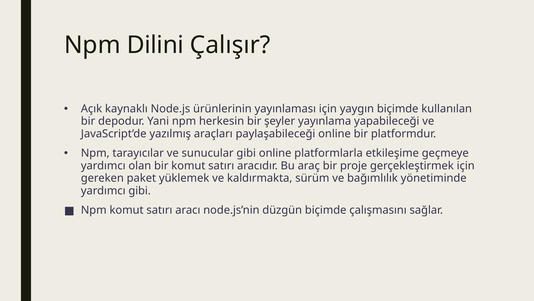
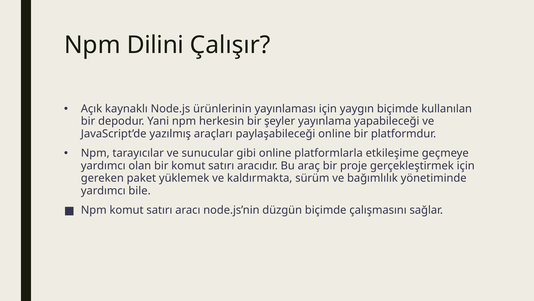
yardımcı gibi: gibi -> bile
